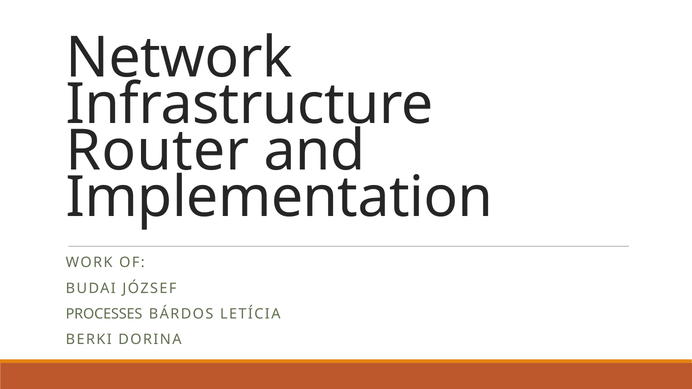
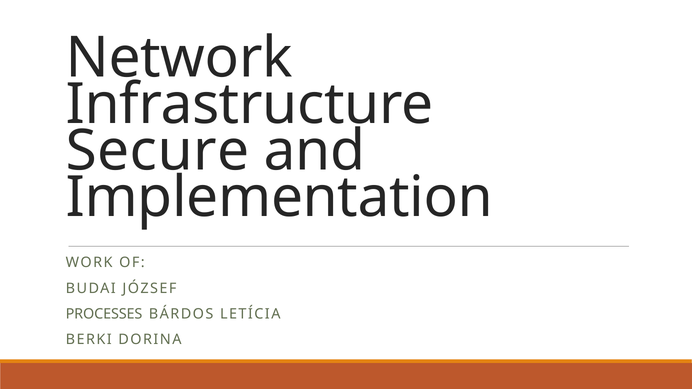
Router: Router -> Secure
